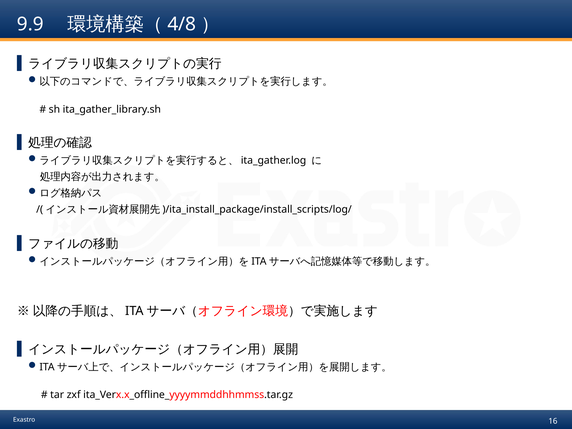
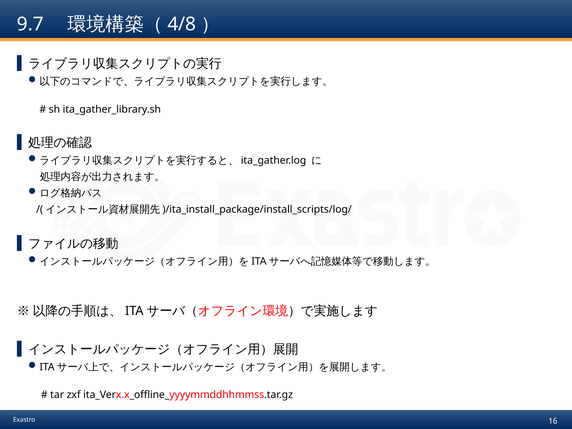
9.9: 9.9 -> 9.7
